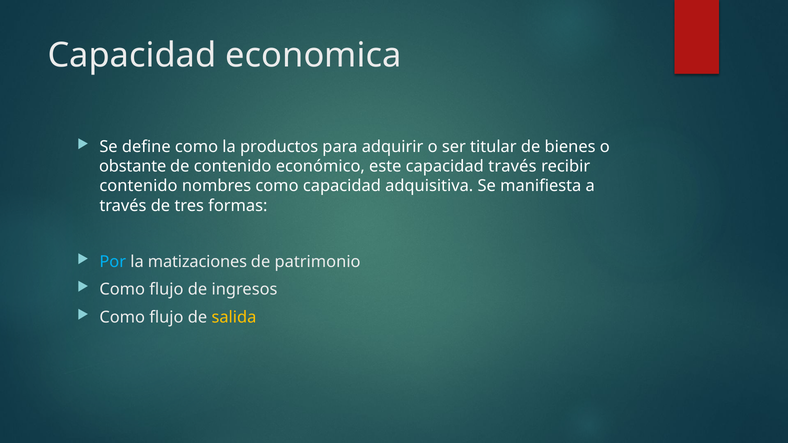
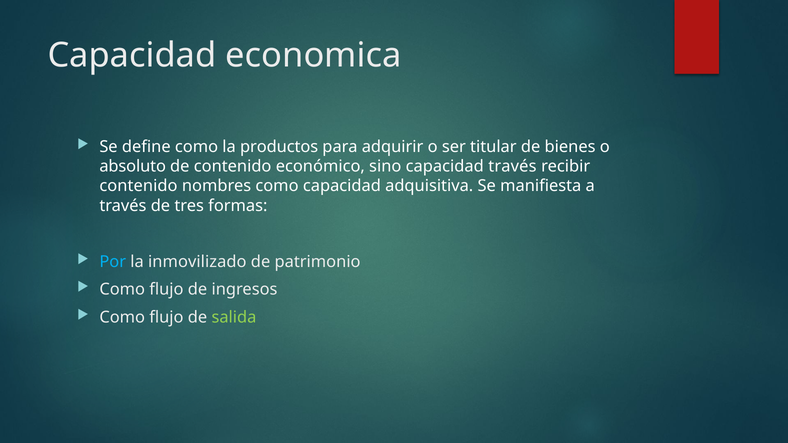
obstante: obstante -> absoluto
este: este -> sino
matizaciones: matizaciones -> inmovilizado
salida colour: yellow -> light green
